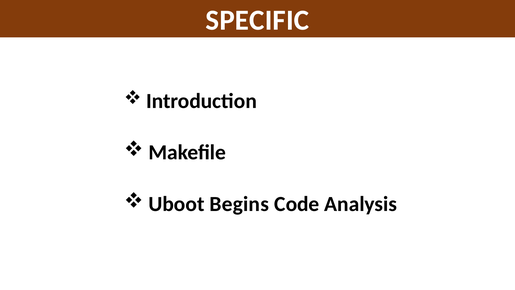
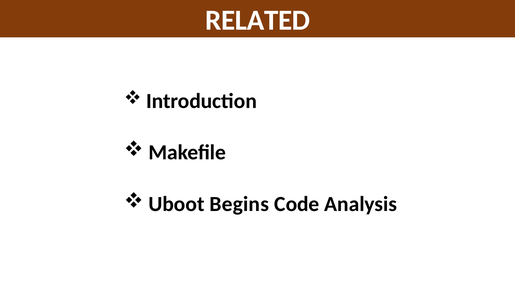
SPECIFIC: SPECIFIC -> RELATED
